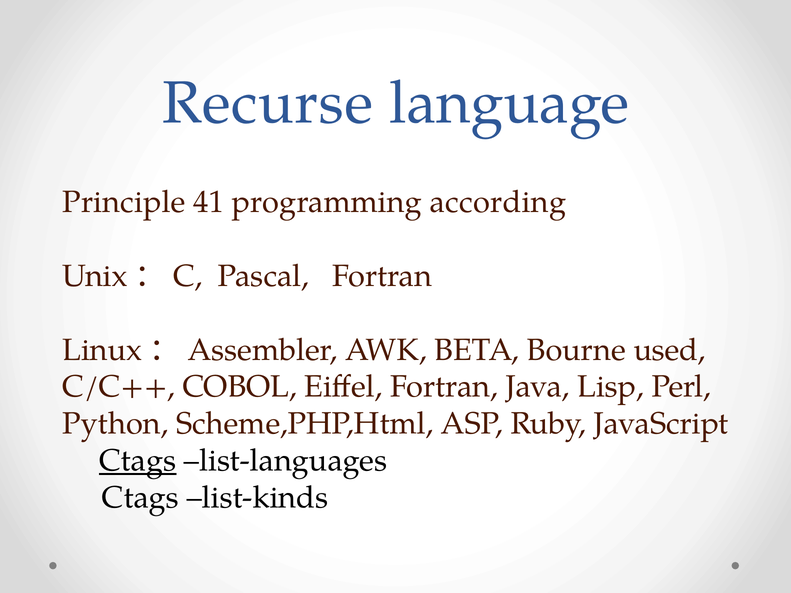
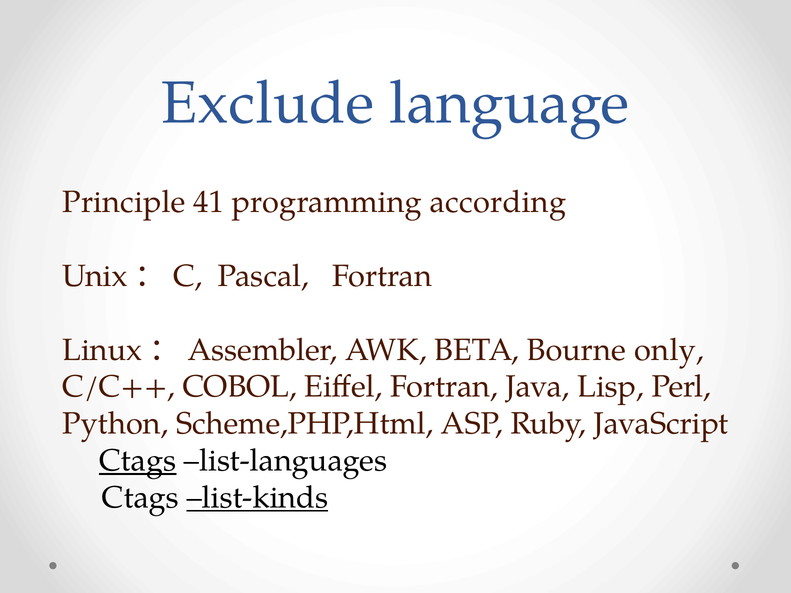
Recurse: Recurse -> Exclude
used: used -> only
list-kinds underline: none -> present
